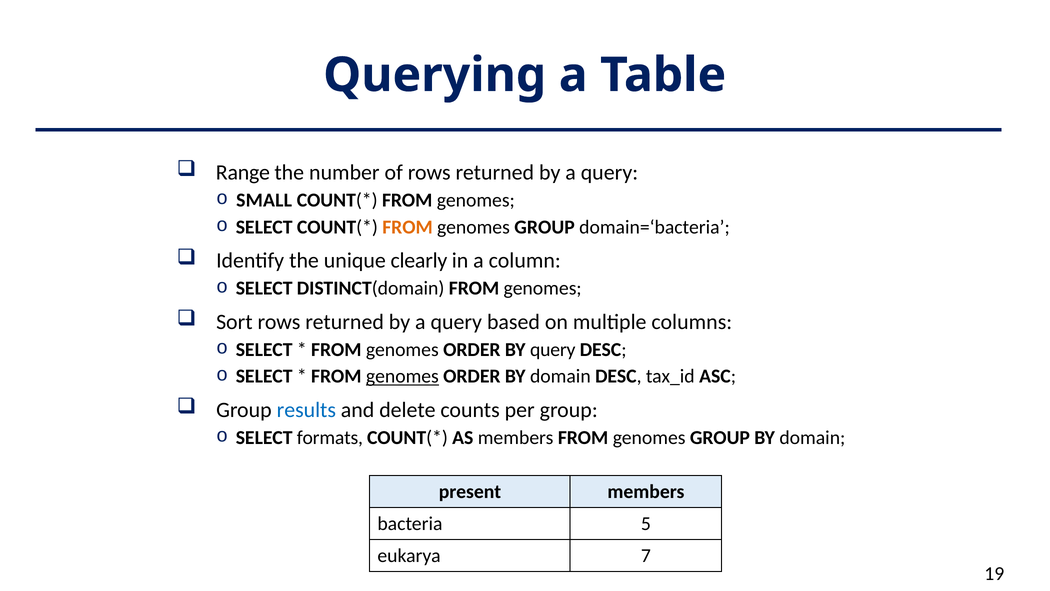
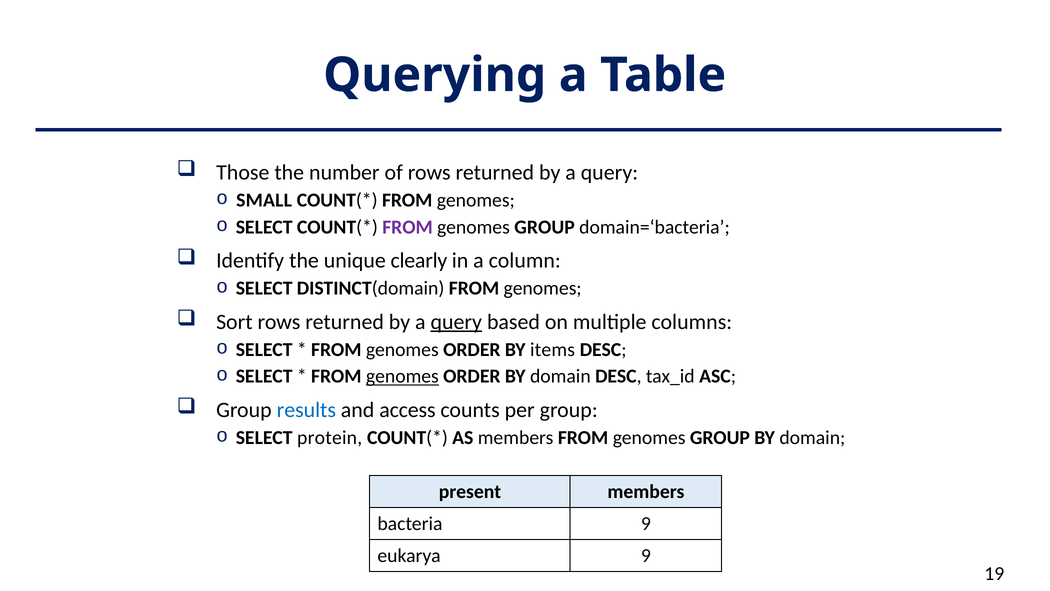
Range: Range -> Those
FROM at (407, 227) colour: orange -> purple
query at (456, 322) underline: none -> present
BY query: query -> items
delete: delete -> access
formats: formats -> protein
bacteria 5: 5 -> 9
eukarya 7: 7 -> 9
